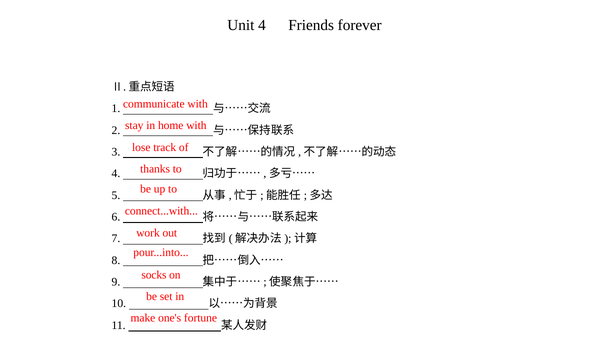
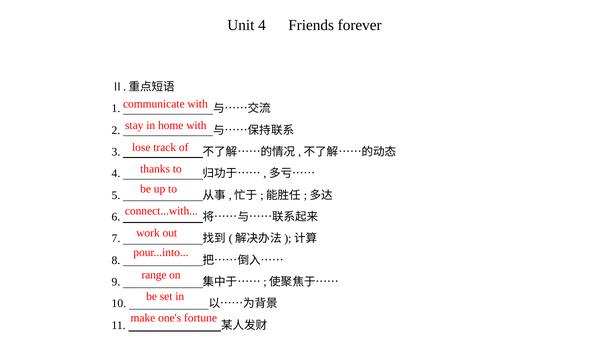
socks: socks -> range
